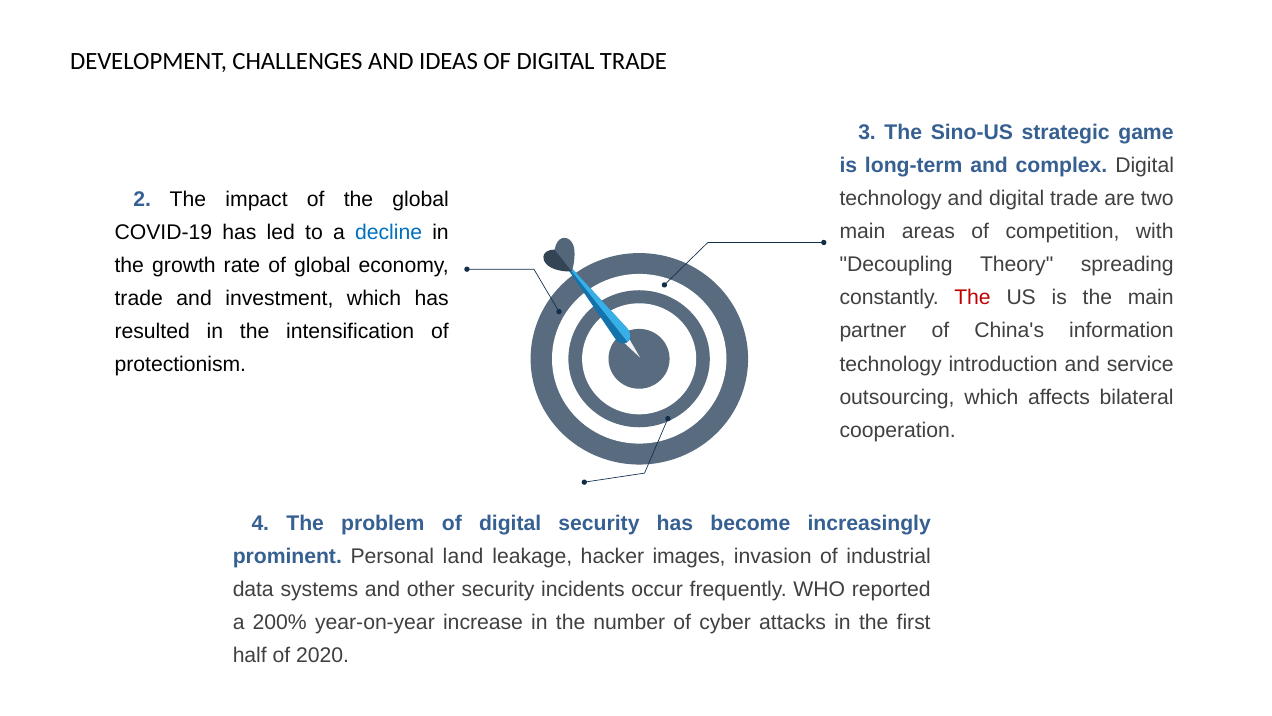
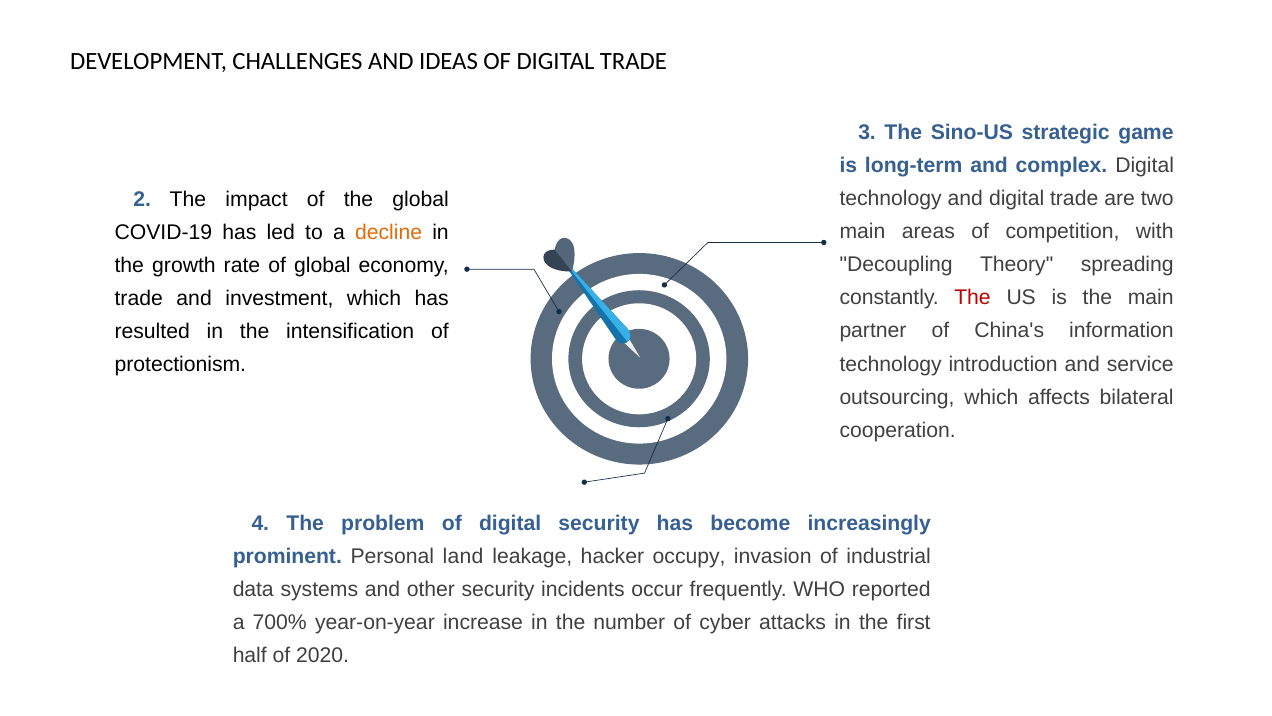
decline colour: blue -> orange
images: images -> occupy
200%: 200% -> 700%
